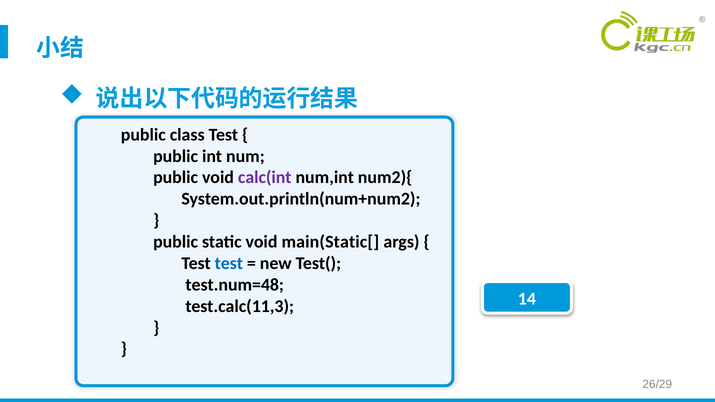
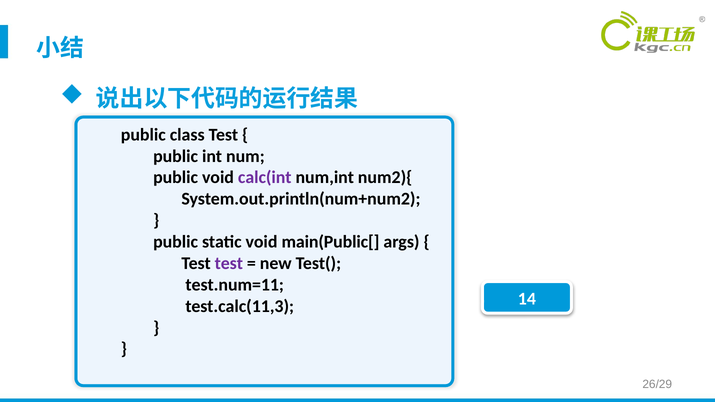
main(Static[: main(Static[ -> main(Public[
test at (229, 263) colour: blue -> purple
test.num=48: test.num=48 -> test.num=11
